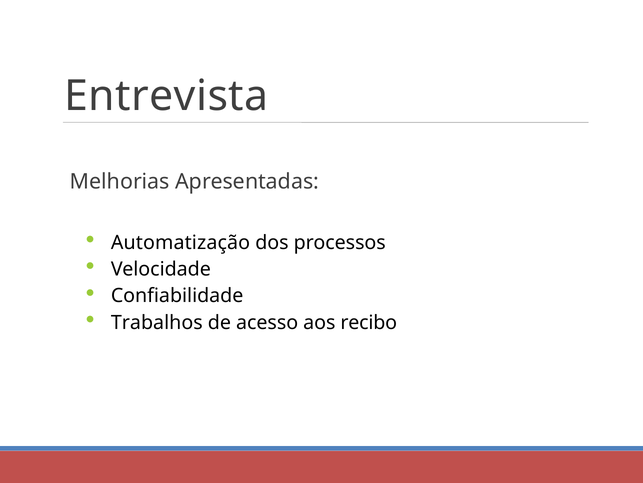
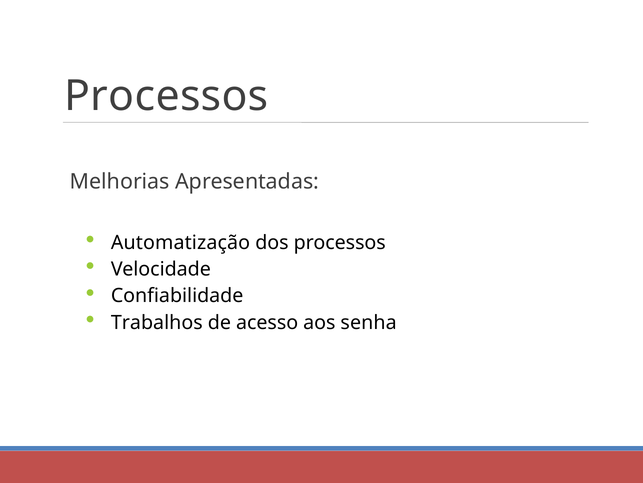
Entrevista at (166, 96): Entrevista -> Processos
recibo: recibo -> senha
